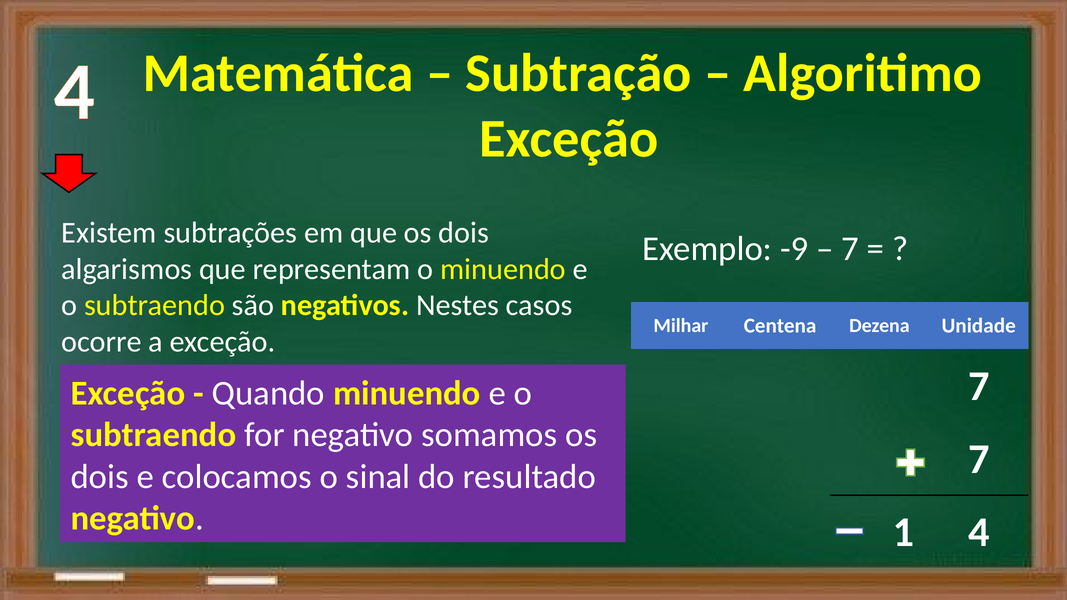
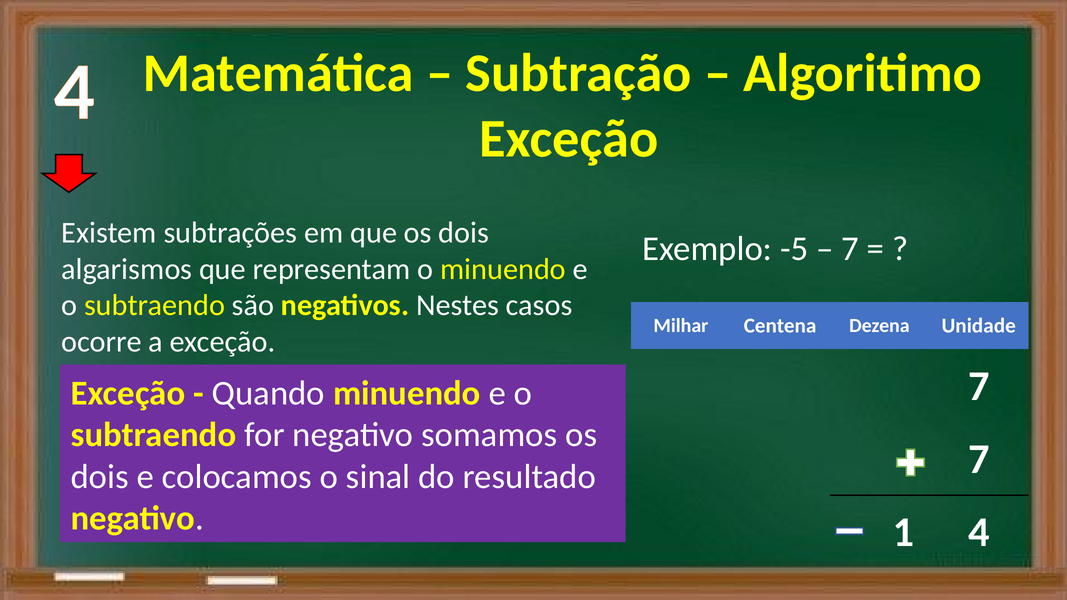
-9: -9 -> -5
